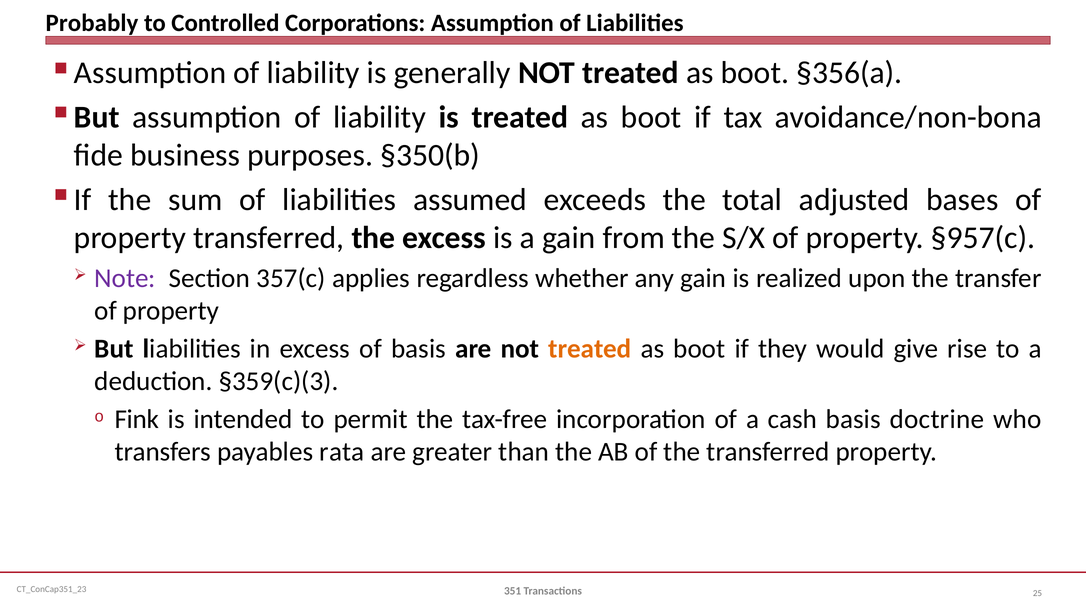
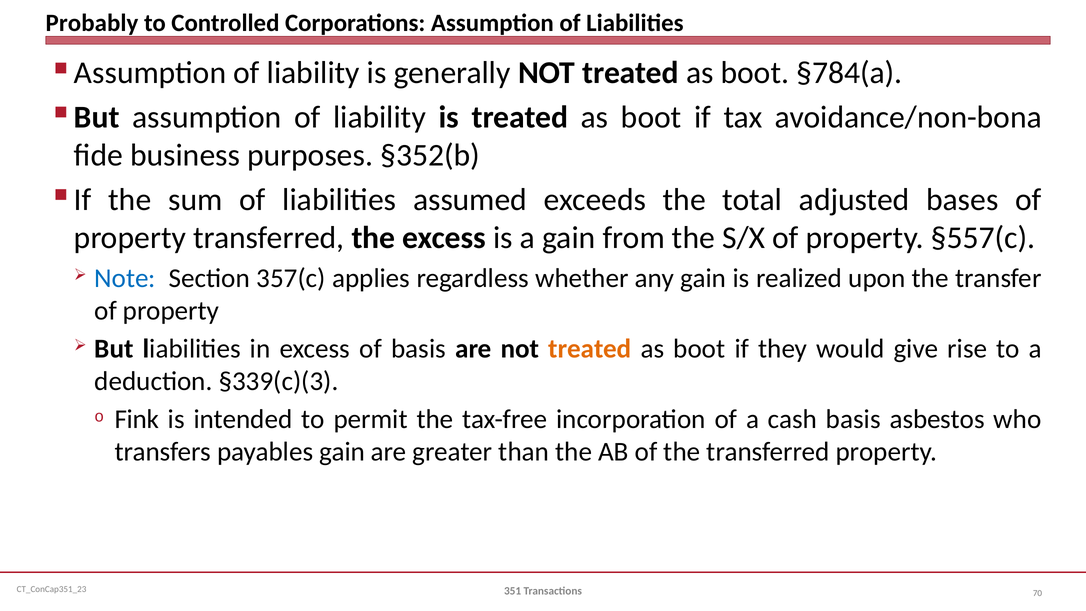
§356(a: §356(a -> §784(a
§350(b: §350(b -> §352(b
§957(c: §957(c -> §557(c
Note colour: purple -> blue
§359(c)(3: §359(c)(3 -> §339(c)(3
doctrine: doctrine -> asbestos
payables rata: rata -> gain
25: 25 -> 70
